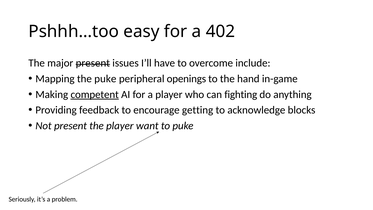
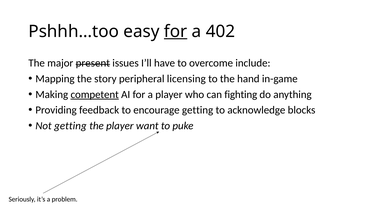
for at (176, 31) underline: none -> present
the puke: puke -> story
openings: openings -> licensing
Not present: present -> getting
